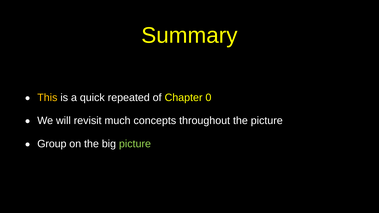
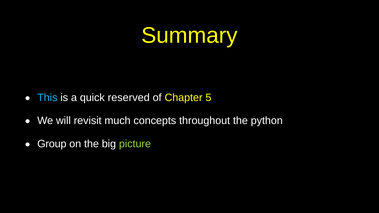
This colour: yellow -> light blue
repeated: repeated -> reserved
0: 0 -> 5
the picture: picture -> python
